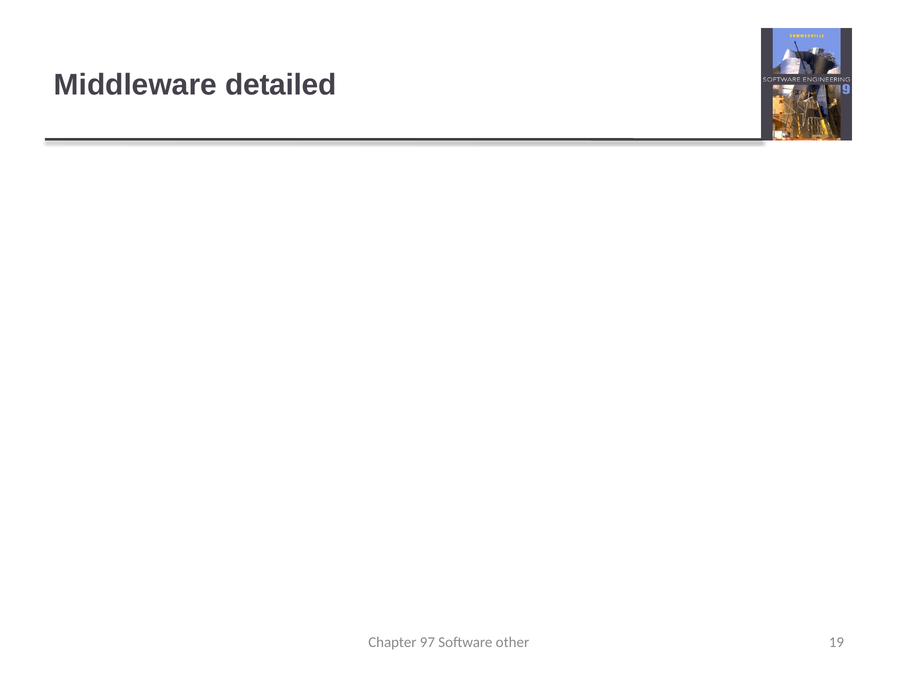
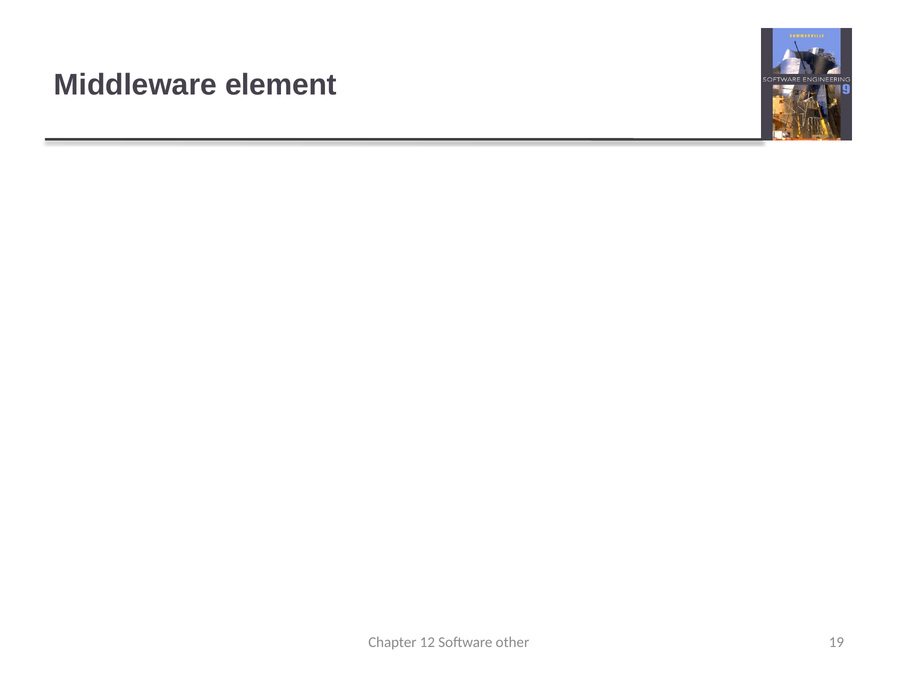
detailed: detailed -> element
97: 97 -> 12
